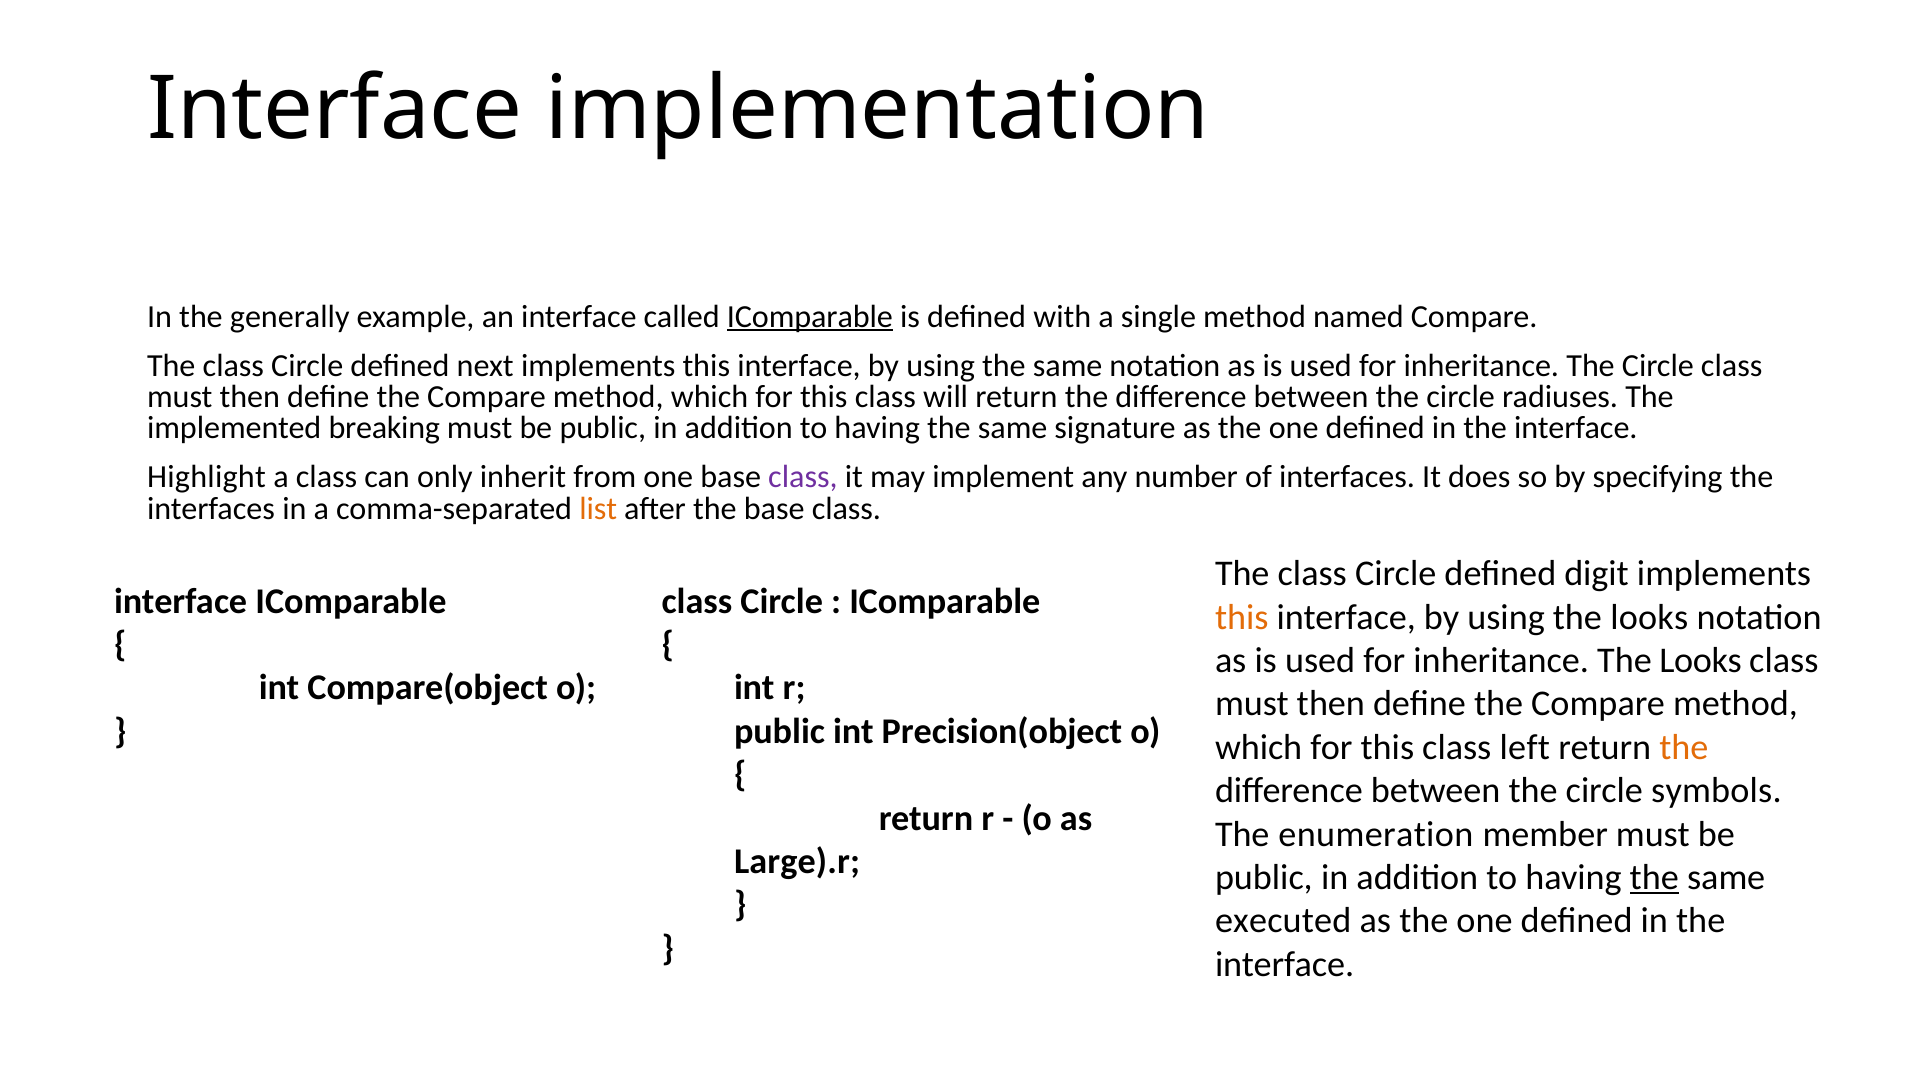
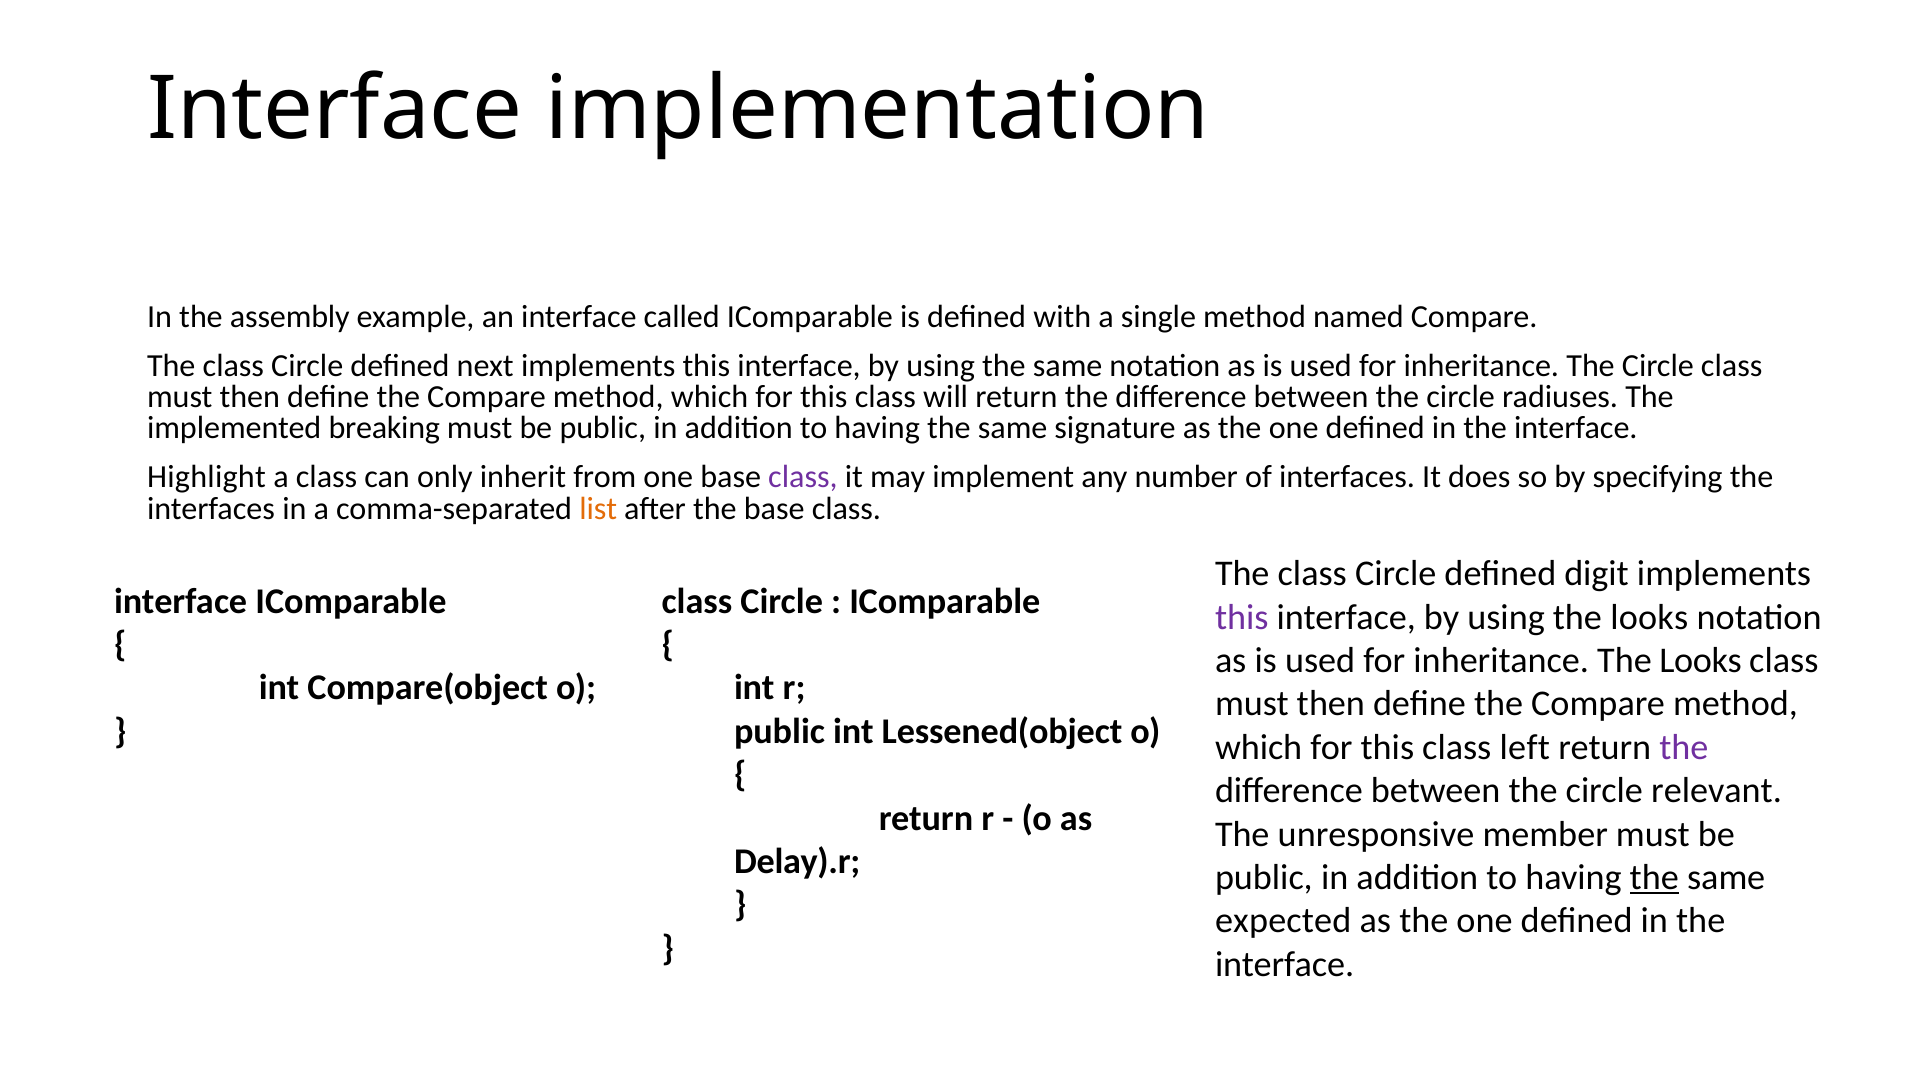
generally: generally -> assembly
IComparable at (810, 317) underline: present -> none
this at (1242, 618) colour: orange -> purple
Precision(object: Precision(object -> Lessened(object
the at (1684, 748) colour: orange -> purple
symbols: symbols -> relevant
enumeration: enumeration -> unresponsive
Large).r: Large).r -> Delay).r
executed: executed -> expected
